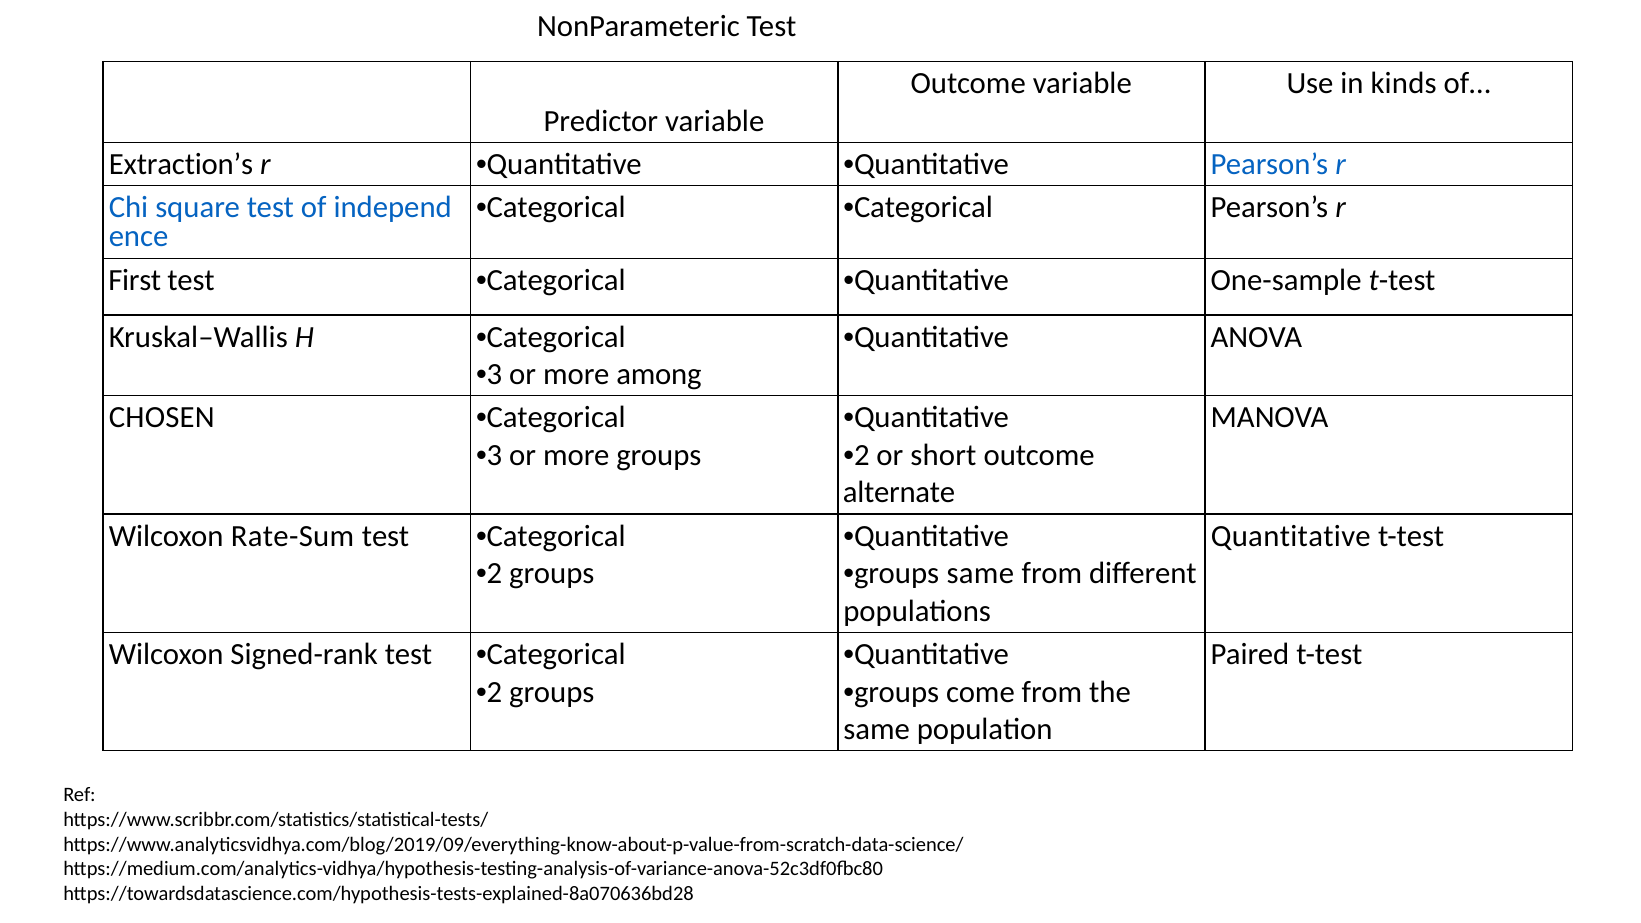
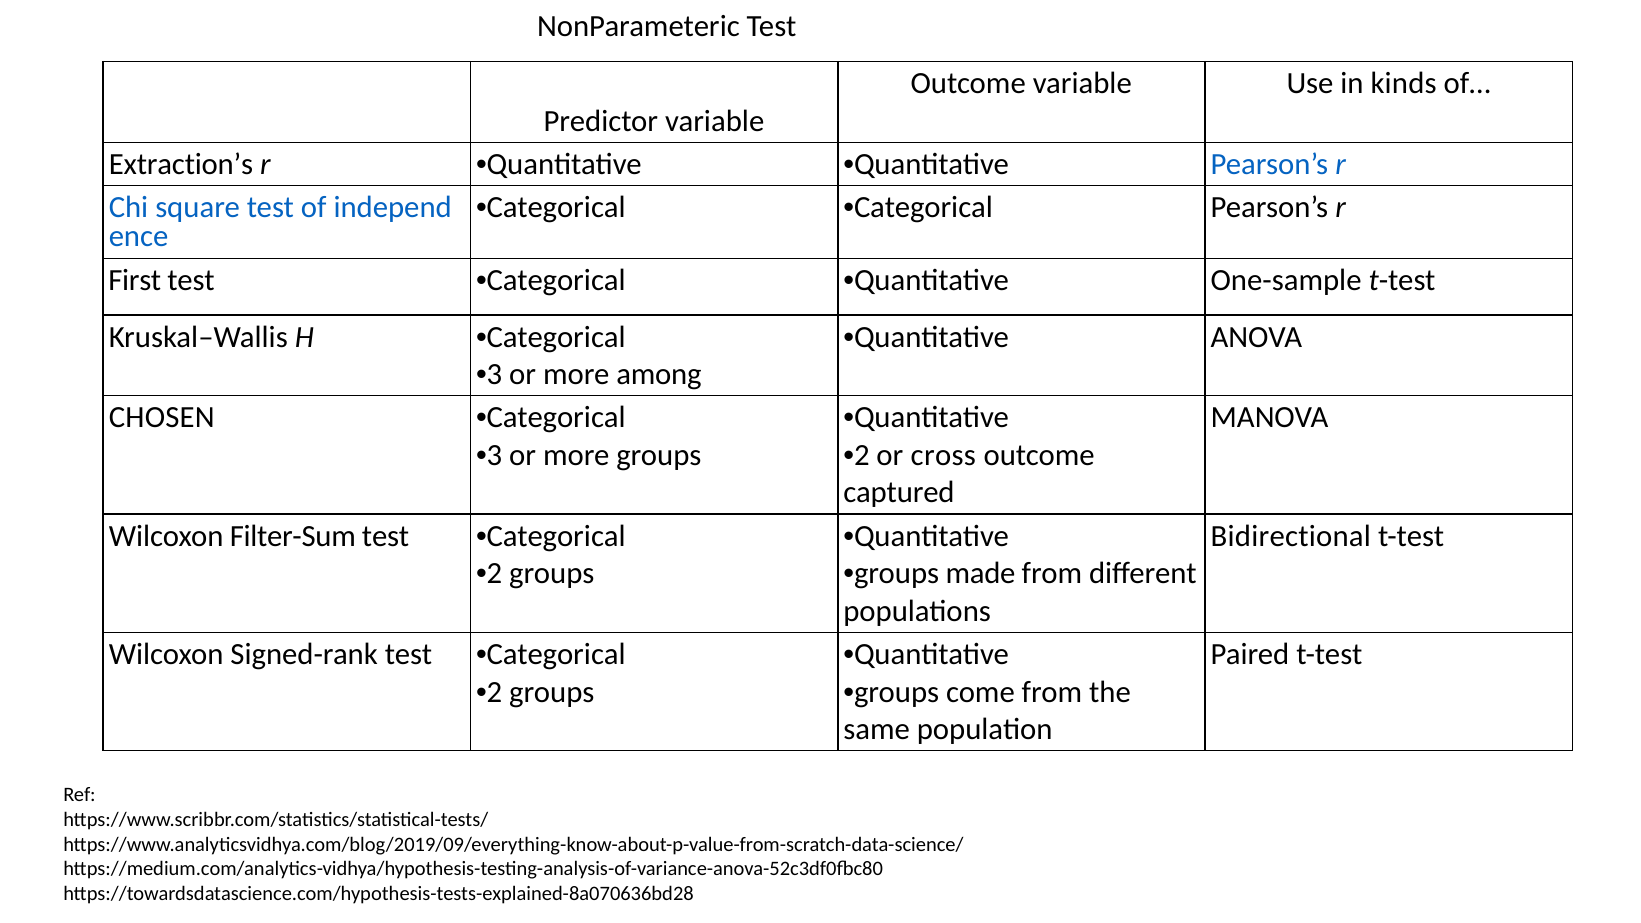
short: short -> cross
alternate: alternate -> captured
Rate-Sum: Rate-Sum -> Filter-Sum
Quantitative at (1291, 536): Quantitative -> Bidirectional
groups same: same -> made
